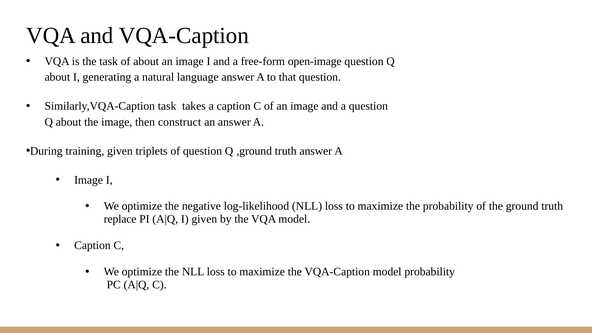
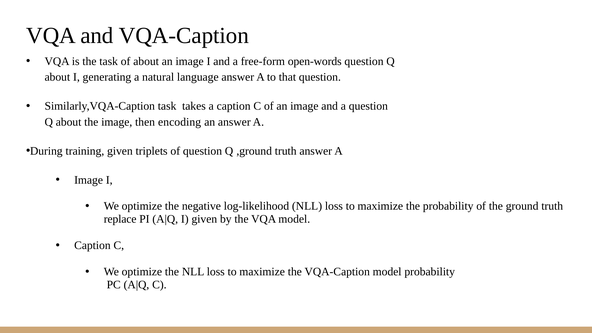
open-image: open-image -> open-words
construct: construct -> encoding
